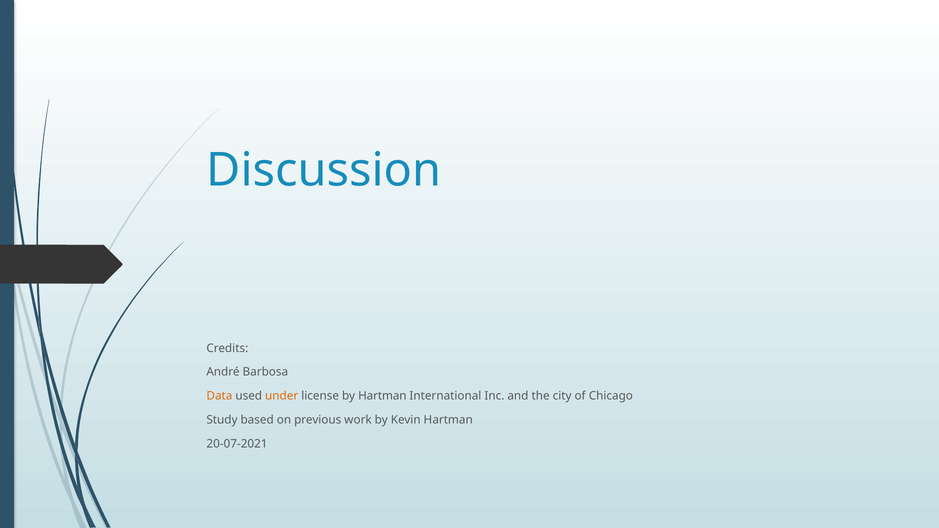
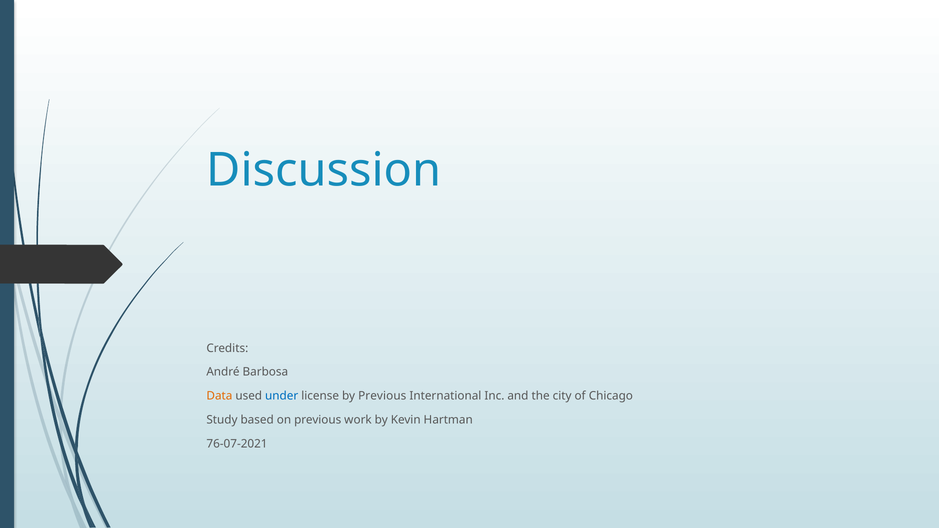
under colour: orange -> blue
by Hartman: Hartman -> Previous
20-07-2021: 20-07-2021 -> 76-07-2021
